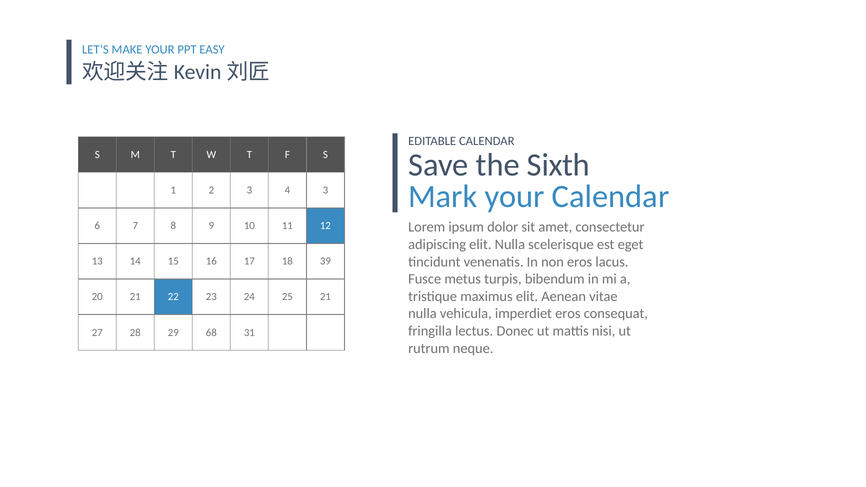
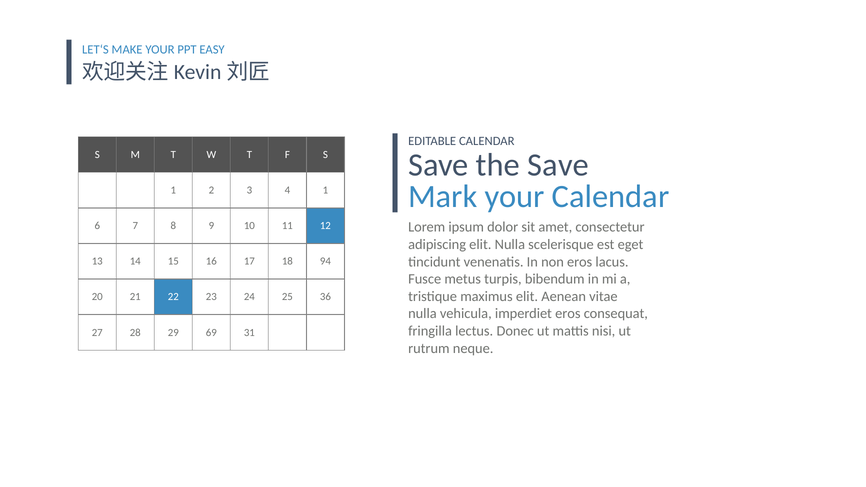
the Sixth: Sixth -> Save
4 3: 3 -> 1
39: 39 -> 94
25 21: 21 -> 36
68: 68 -> 69
